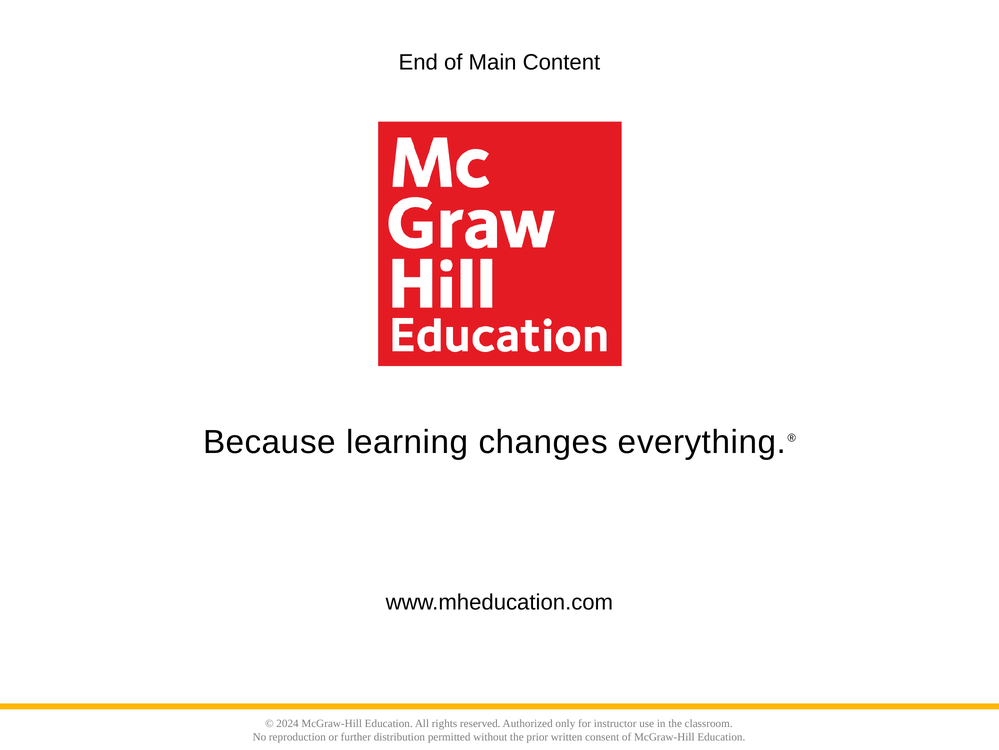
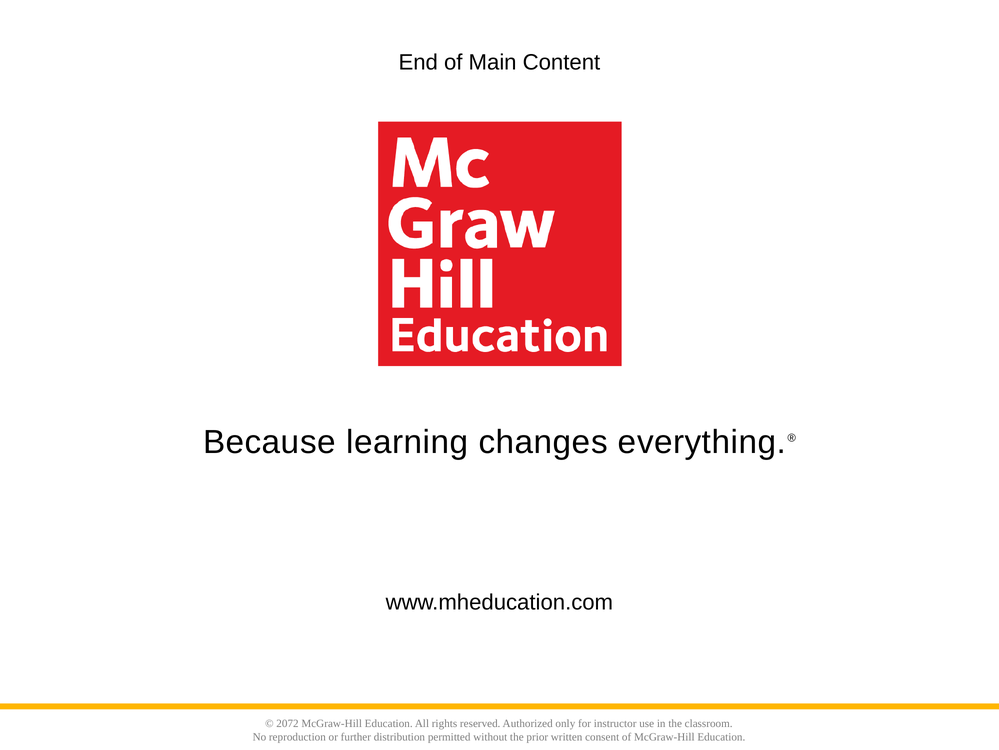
2024: 2024 -> 2072
